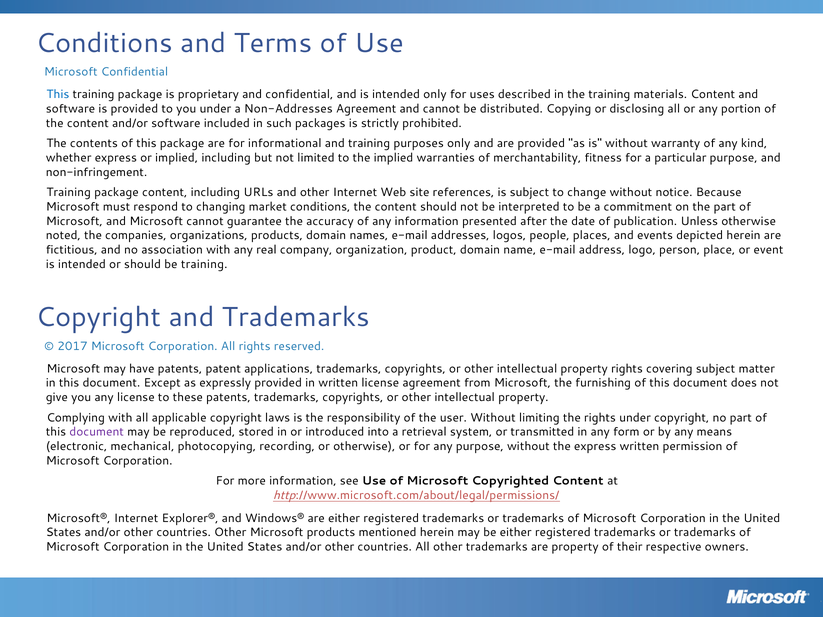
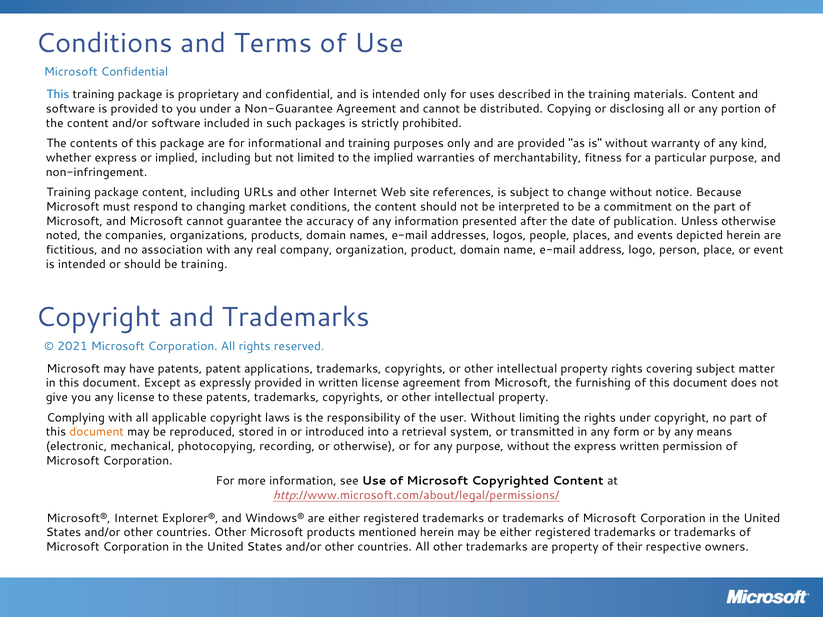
Non-Addresses: Non-Addresses -> Non-Guarantee
2017: 2017 -> 2021
document at (97, 432) colour: purple -> orange
